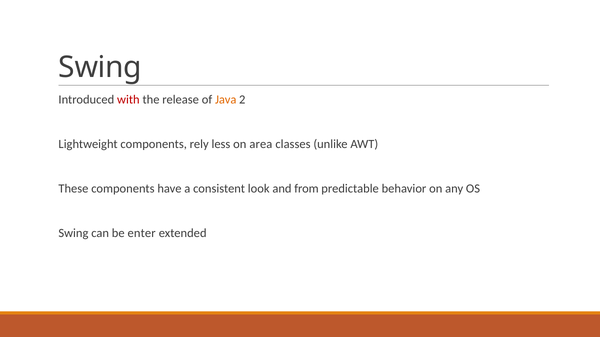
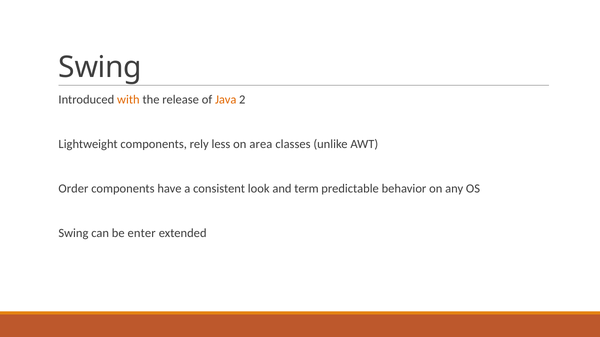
with colour: red -> orange
These: These -> Order
from: from -> term
